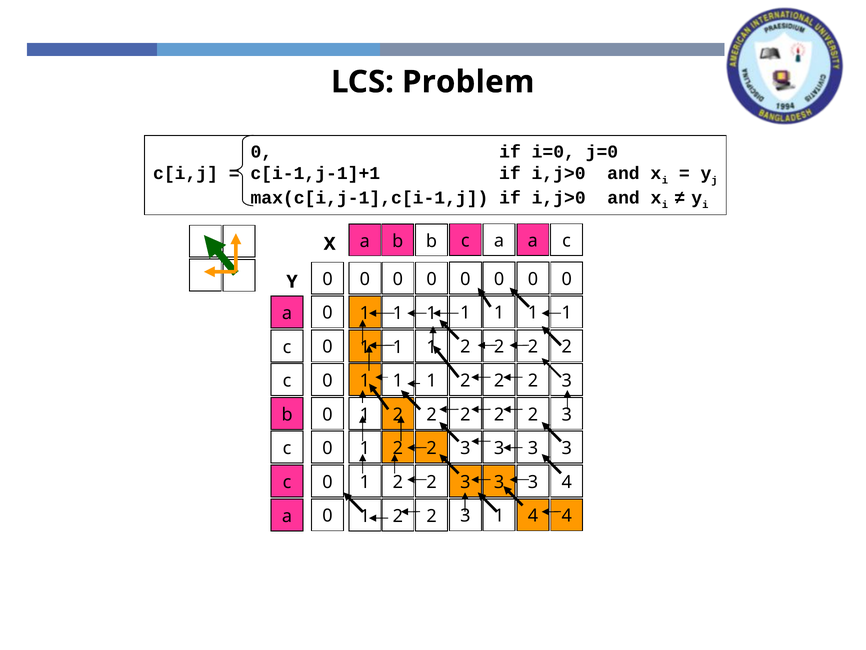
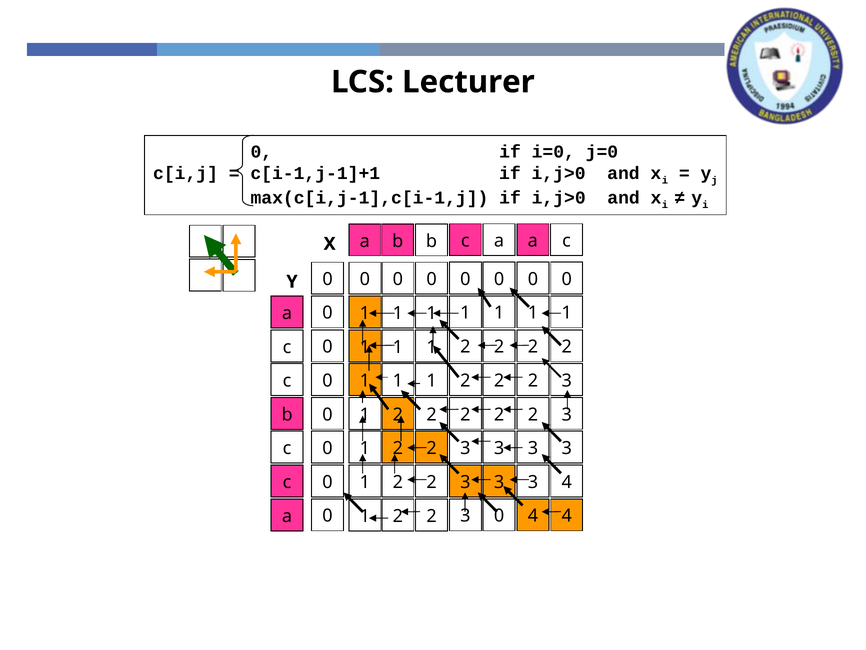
Problem: Problem -> Lecturer
3 1: 1 -> 0
